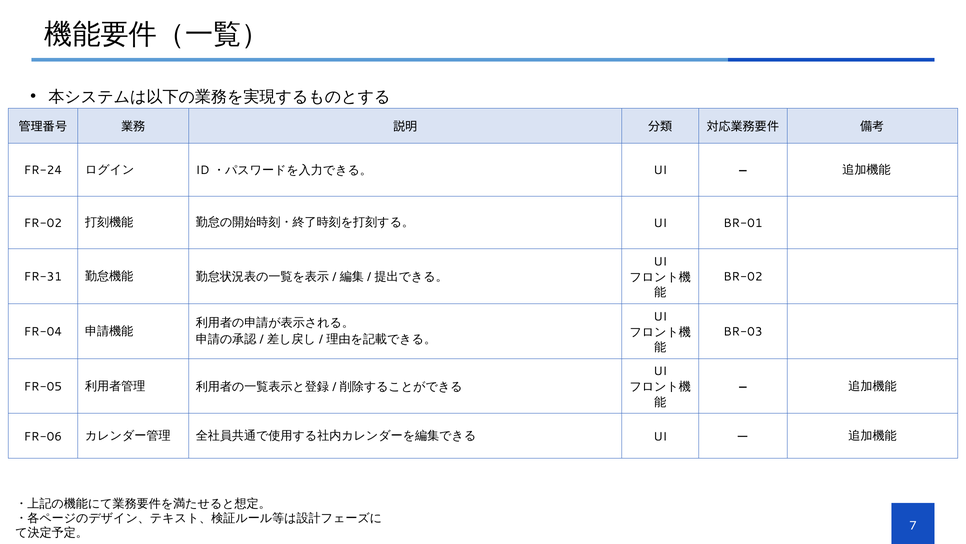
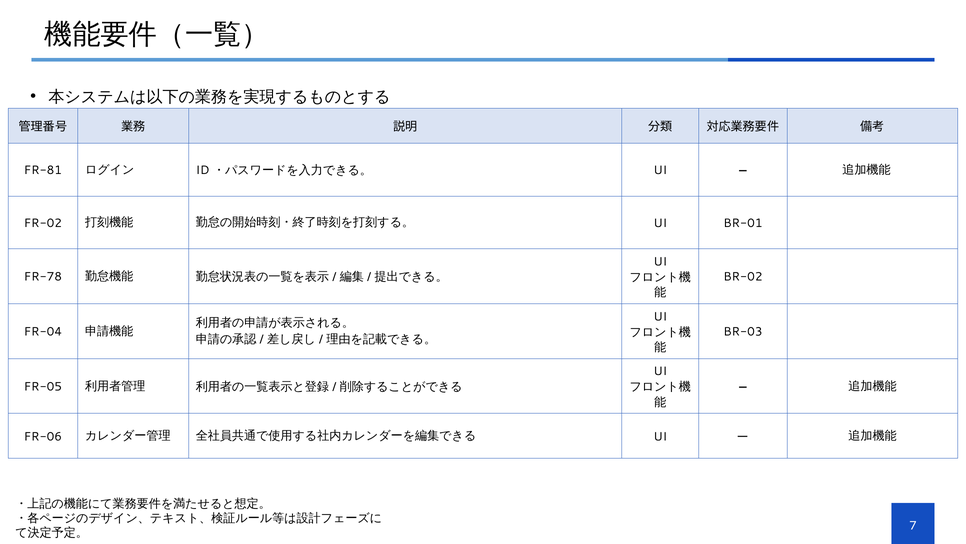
FR-24: FR-24 -> FR-81
FR-31: FR-31 -> FR-78
